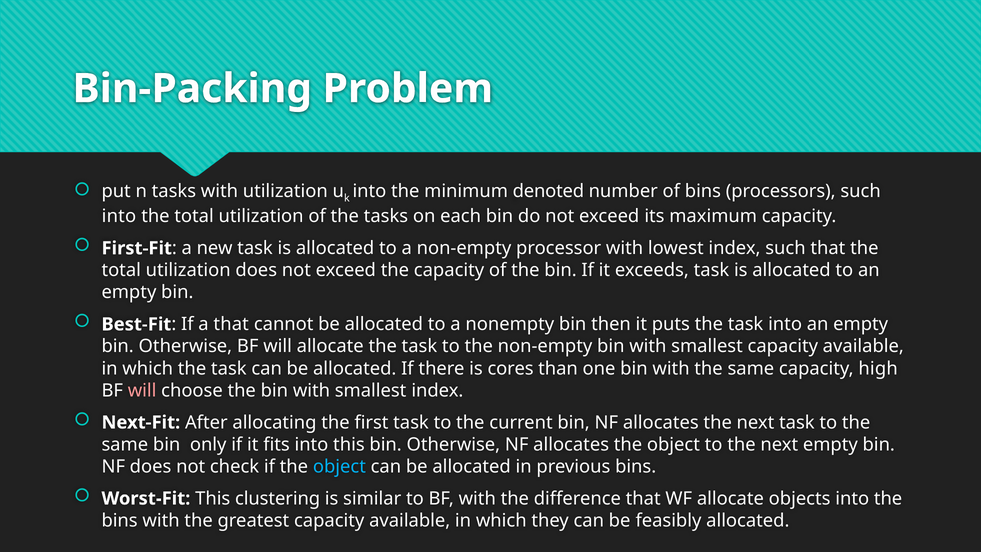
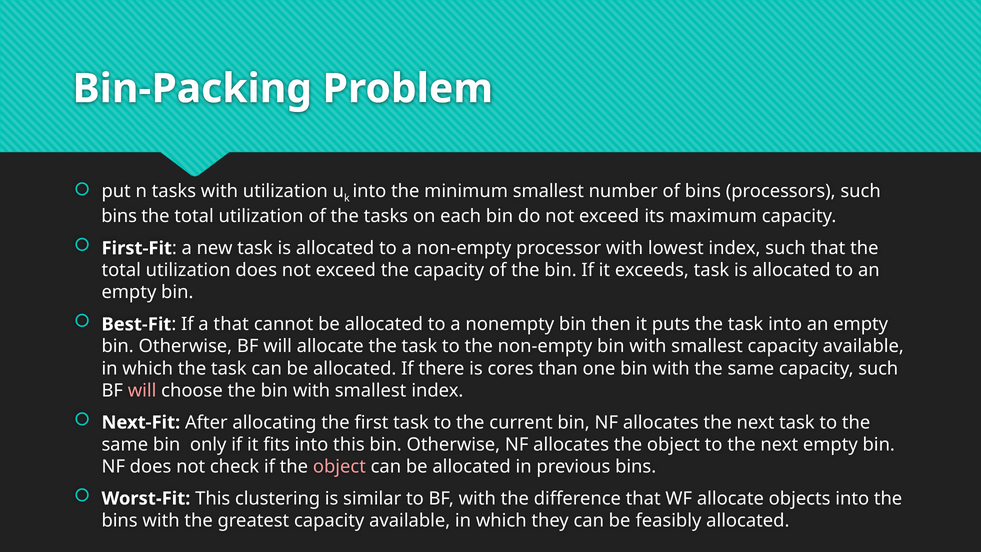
minimum denoted: denoted -> smallest
into at (119, 216): into -> bins
capacity high: high -> such
object at (339, 466) colour: light blue -> pink
